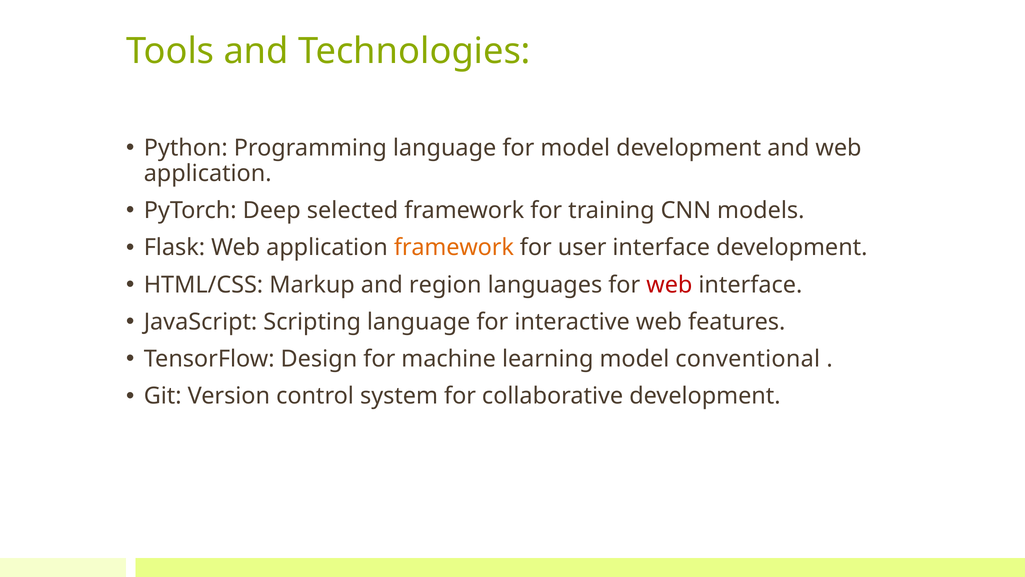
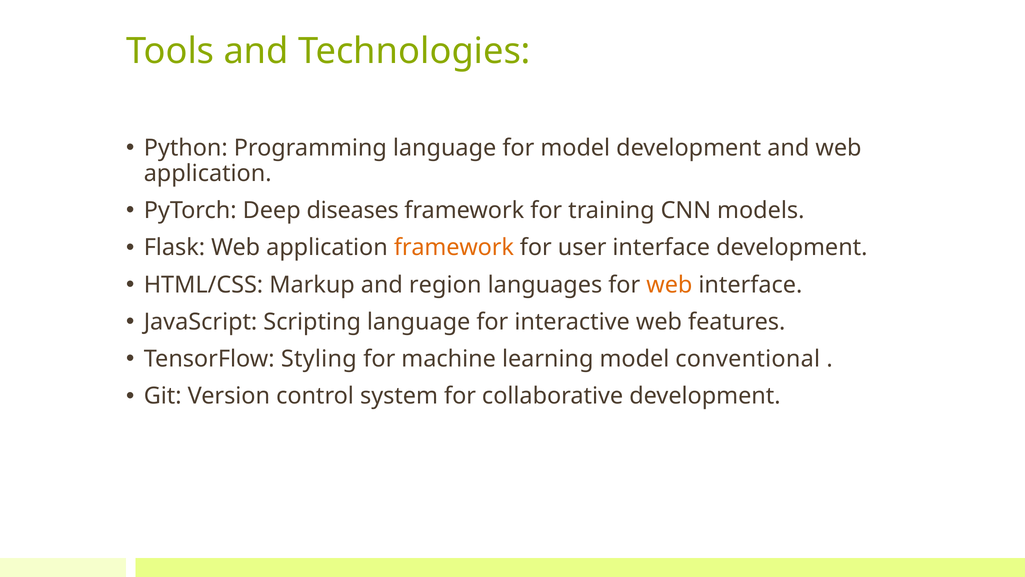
selected: selected -> diseases
web at (669, 285) colour: red -> orange
Design: Design -> Styling
